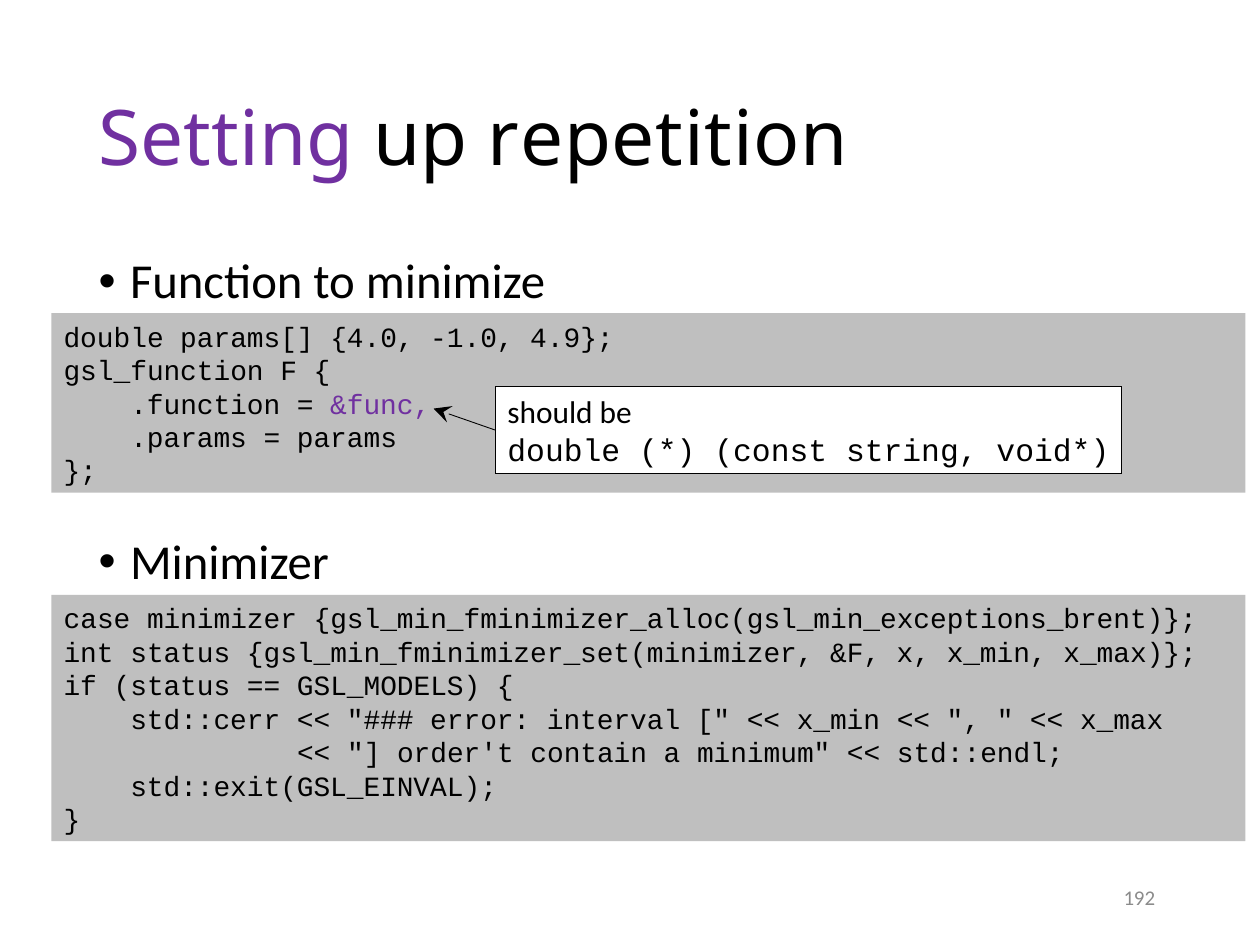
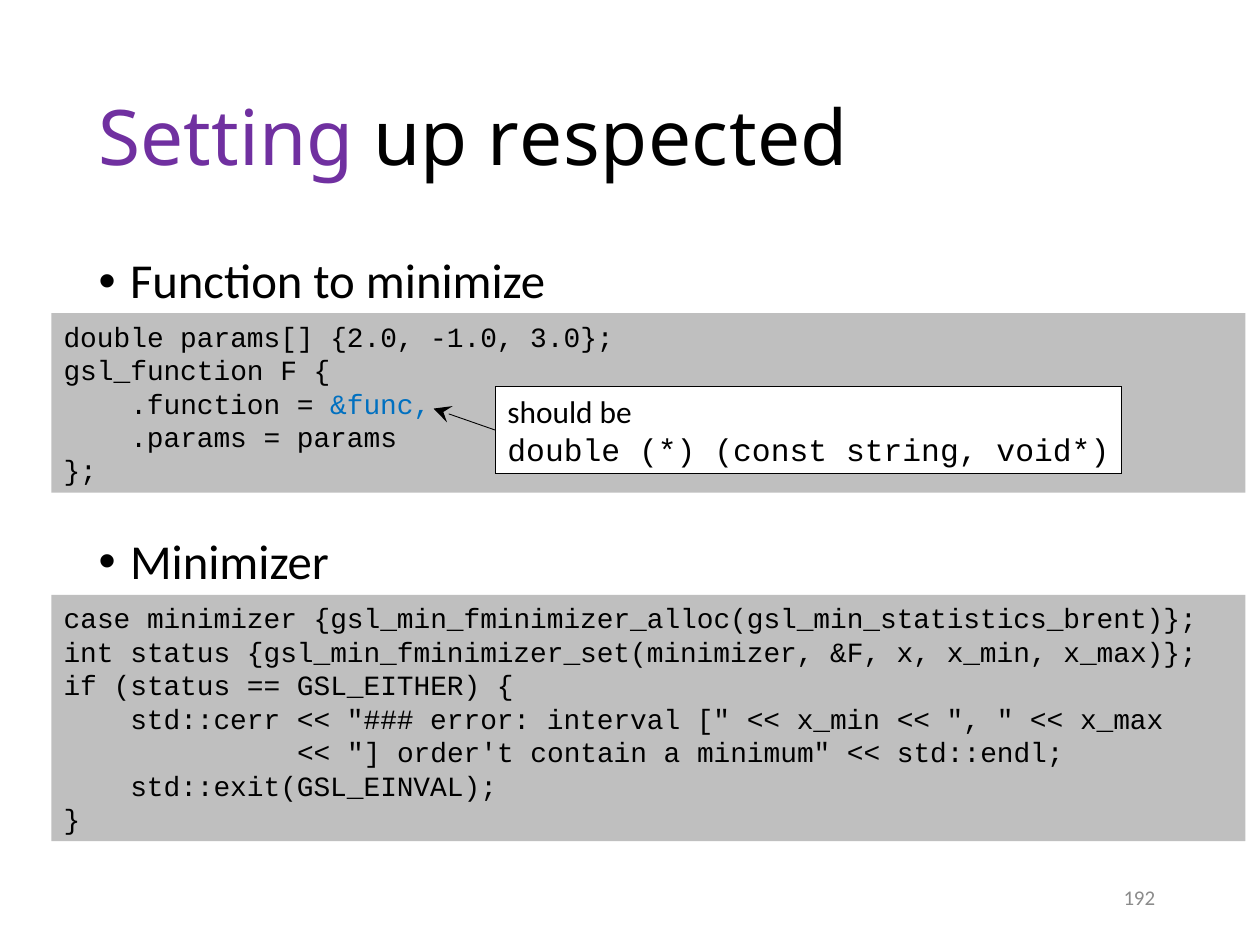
repetition: repetition -> respected
4.0: 4.0 -> 2.0
4.9: 4.9 -> 3.0
&func colour: purple -> blue
gsl_min_fminimizer_alloc(gsl_min_exceptions_brent: gsl_min_fminimizer_alloc(gsl_min_exceptions_brent -> gsl_min_fminimizer_alloc(gsl_min_statistics_brent
GSL_MODELS: GSL_MODELS -> GSL_EITHER
